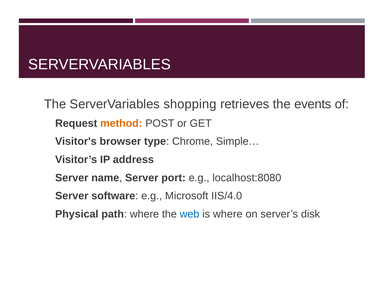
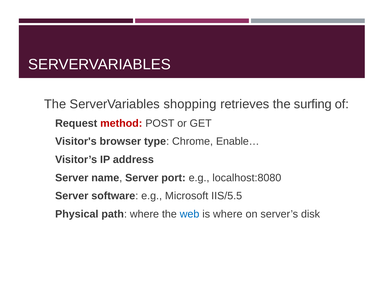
events: events -> surfing
method colour: orange -> red
Simple…: Simple… -> Enable…
IIS/4.0: IIS/4.0 -> IIS/5.5
